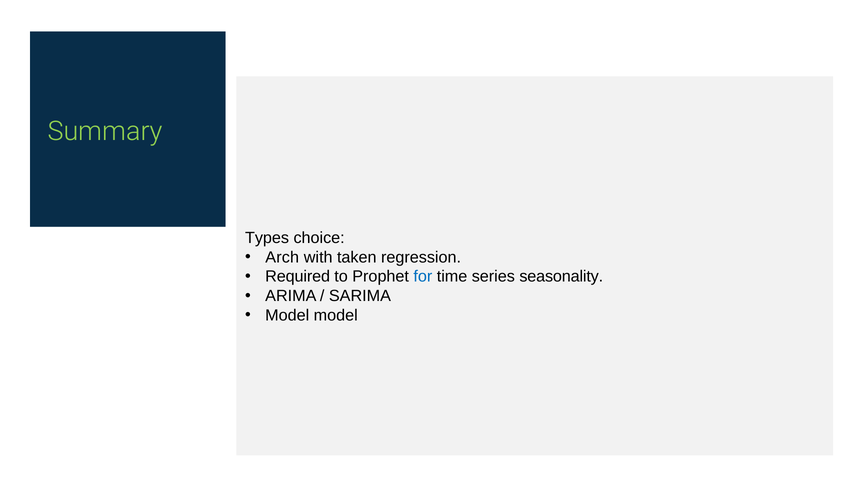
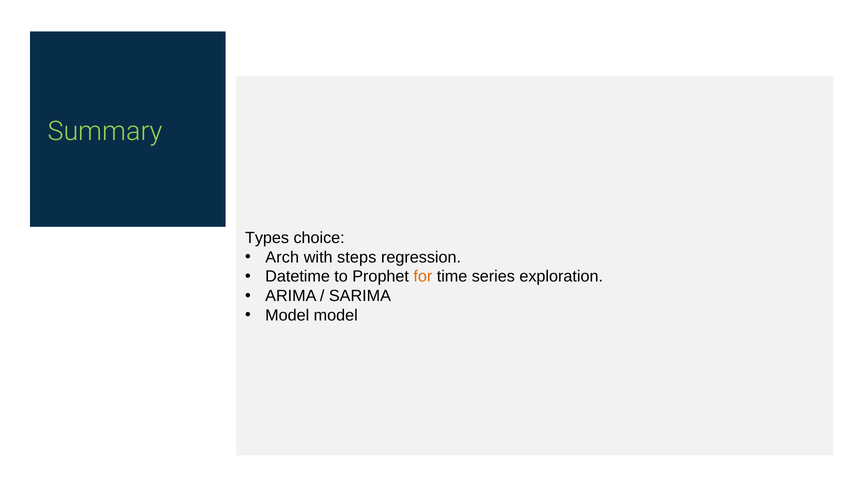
taken: taken -> steps
Required: Required -> Datetime
for colour: blue -> orange
seasonality: seasonality -> exploration
